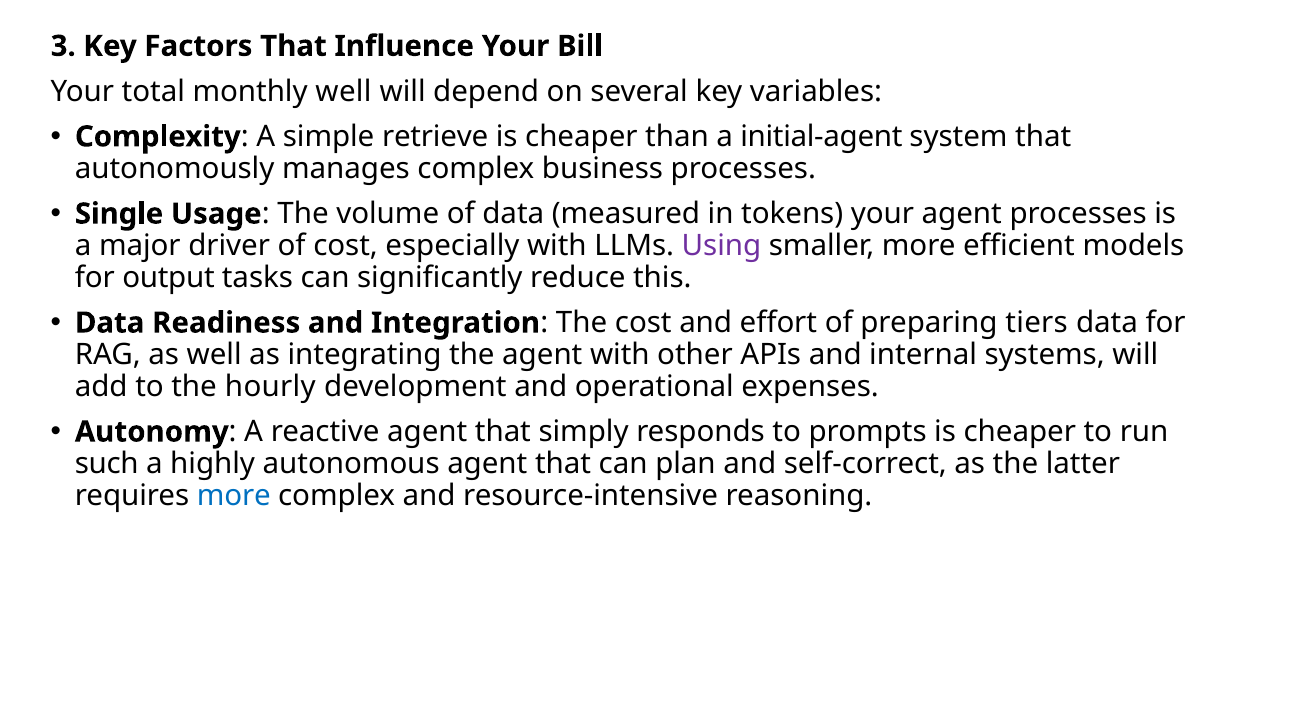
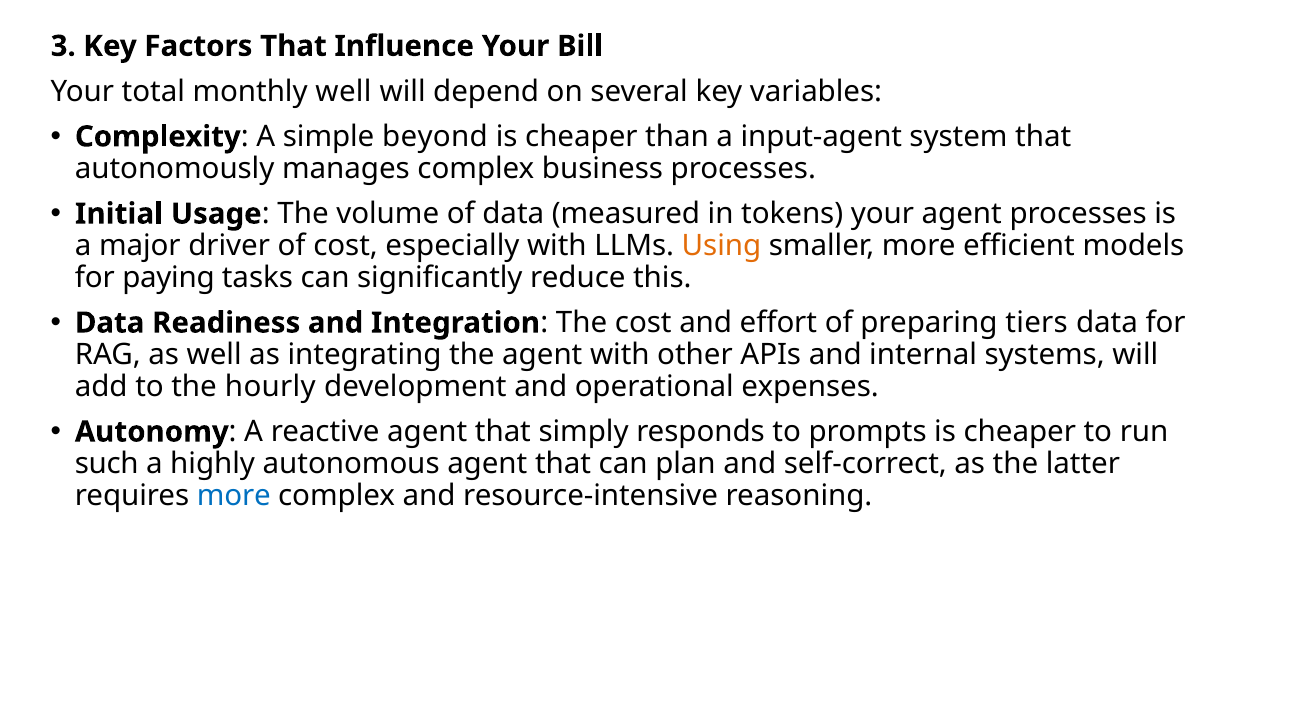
retrieve: retrieve -> beyond
initial-agent: initial-agent -> input-agent
Single: Single -> Initial
Using colour: purple -> orange
output: output -> paying
